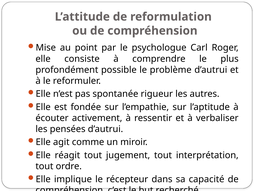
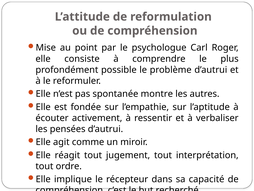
rigueur: rigueur -> montre
